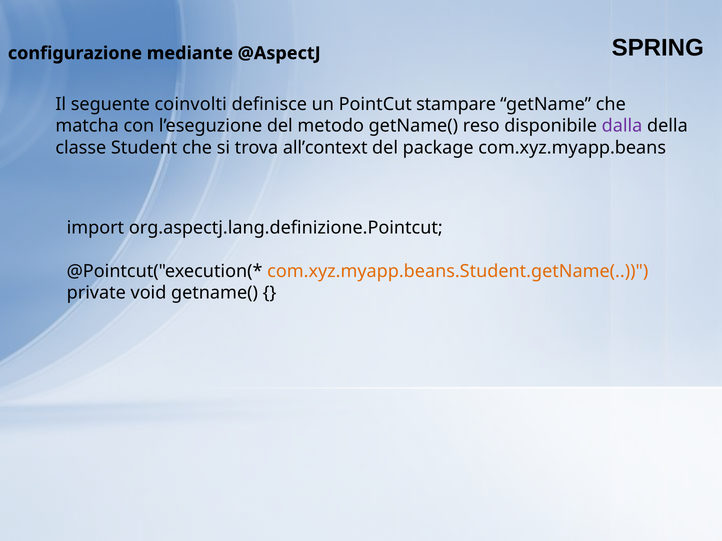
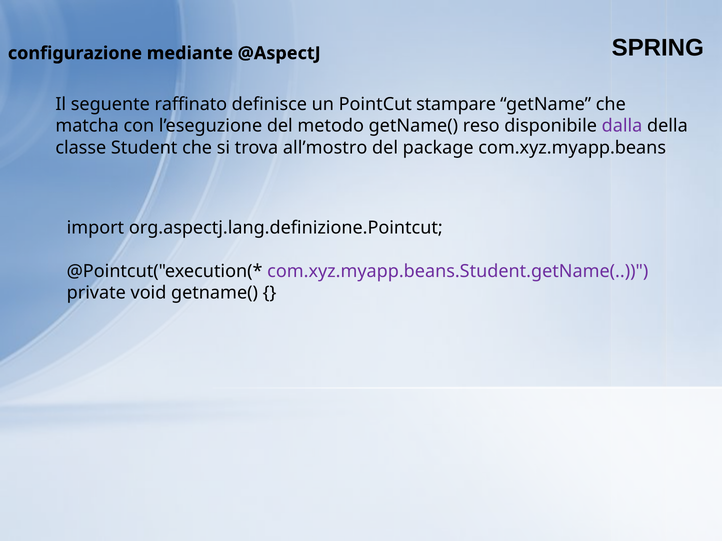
coinvolti: coinvolti -> raffinato
all’context: all’context -> all’mostro
com.xyz.myapp.beans.Student.getName( colour: orange -> purple
